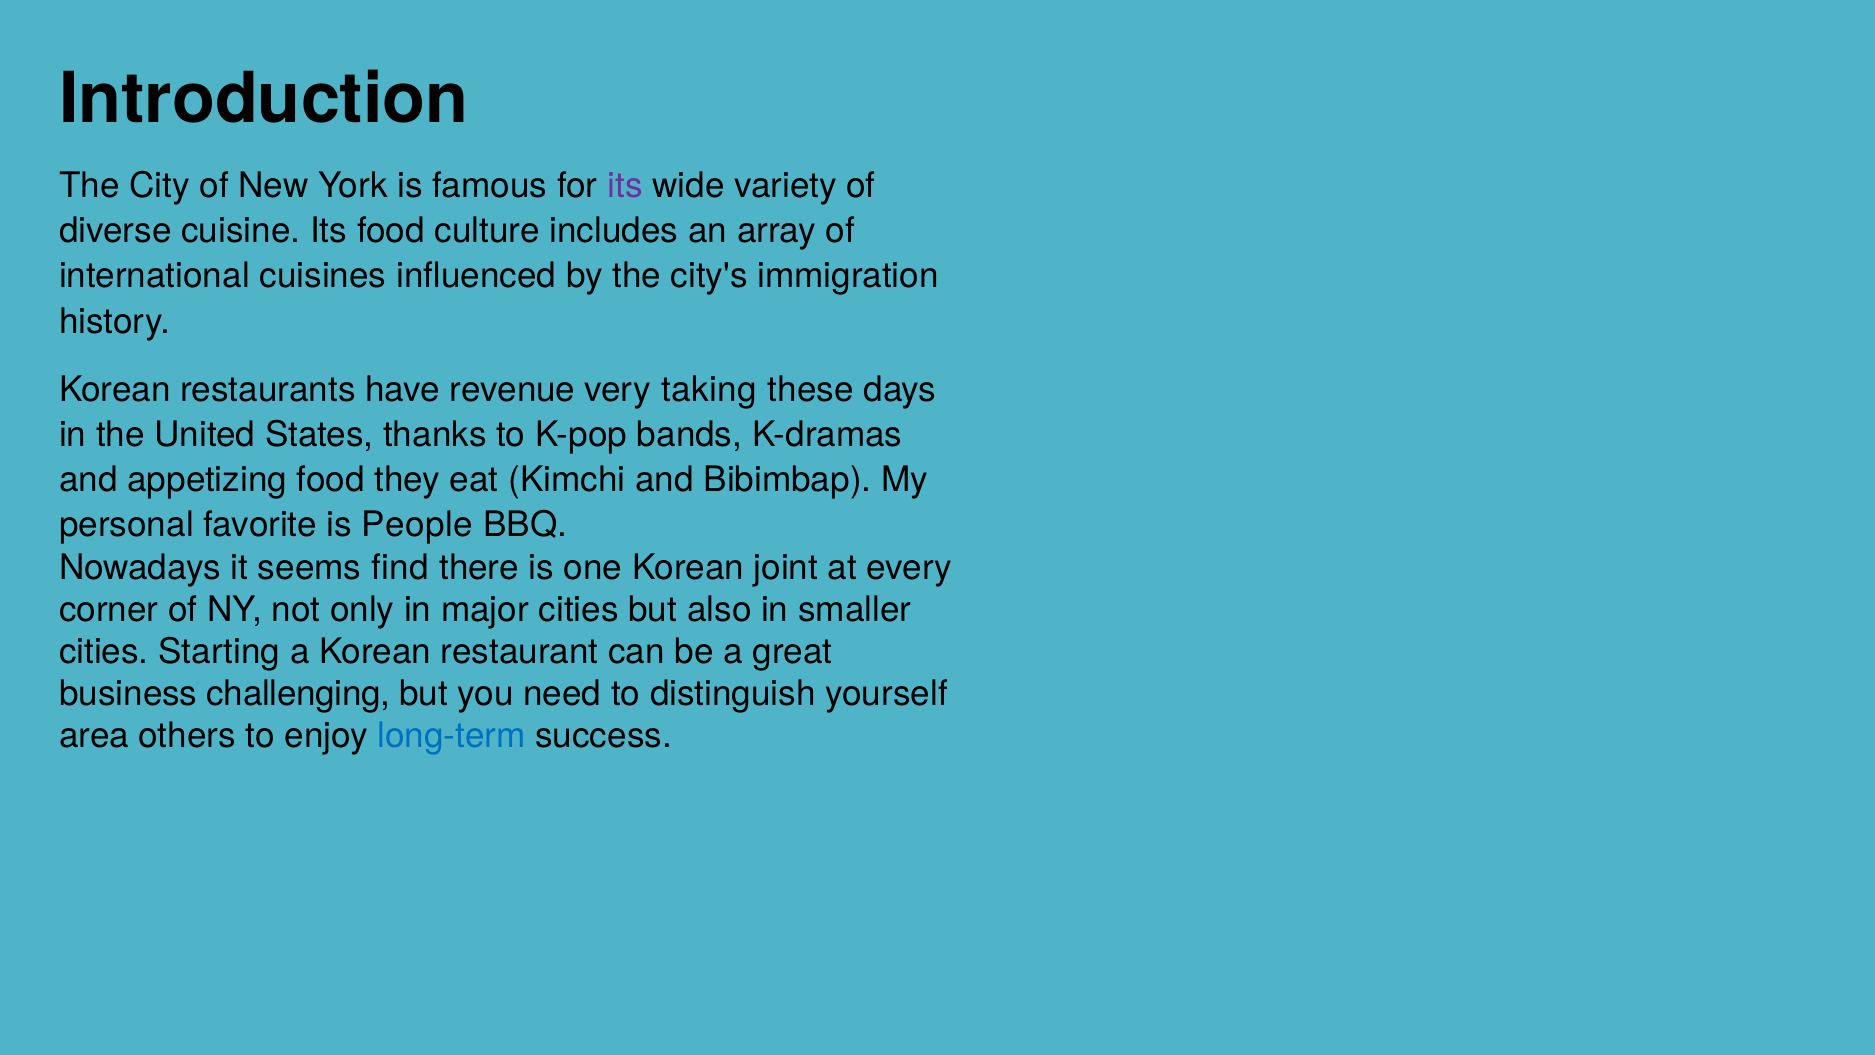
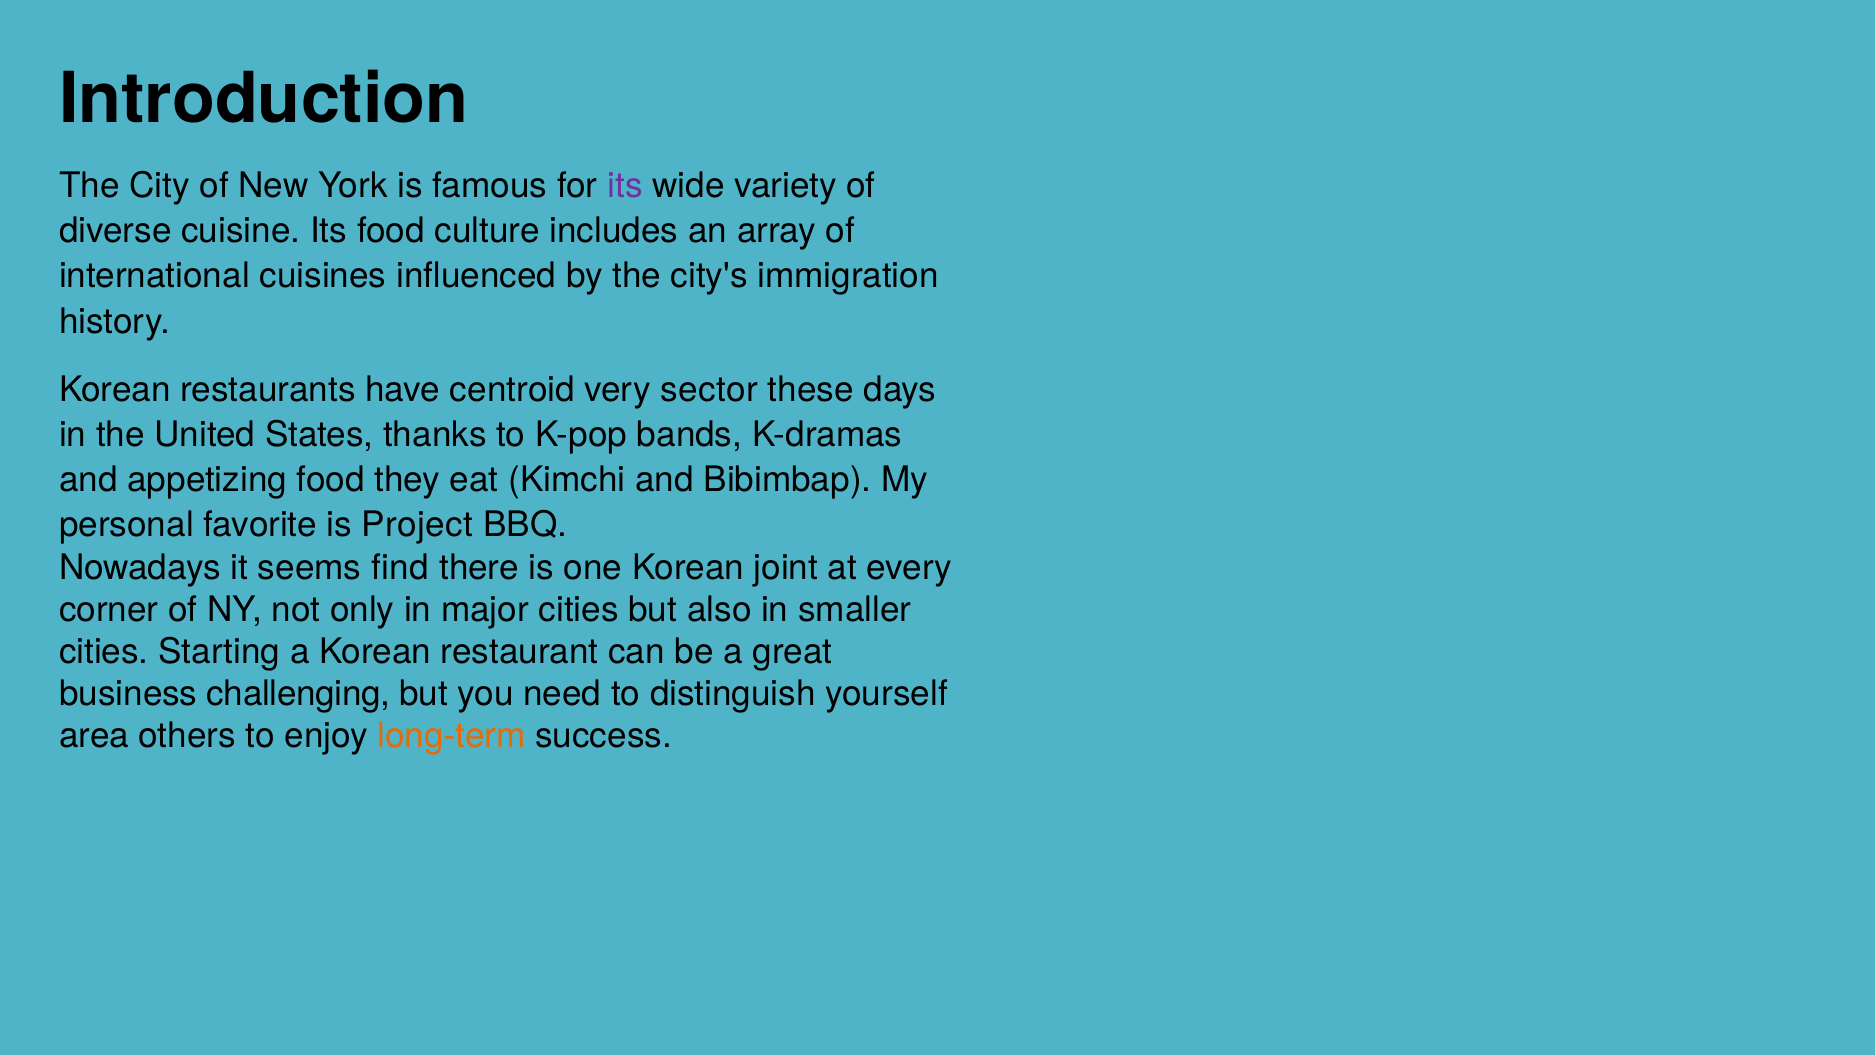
revenue: revenue -> centroid
taking: taking -> sector
People: People -> Project
long-term colour: blue -> orange
